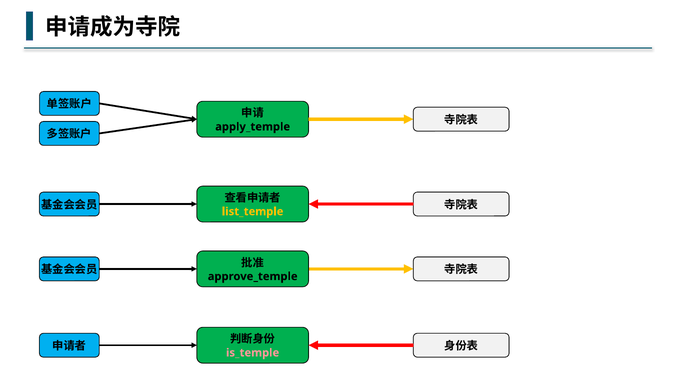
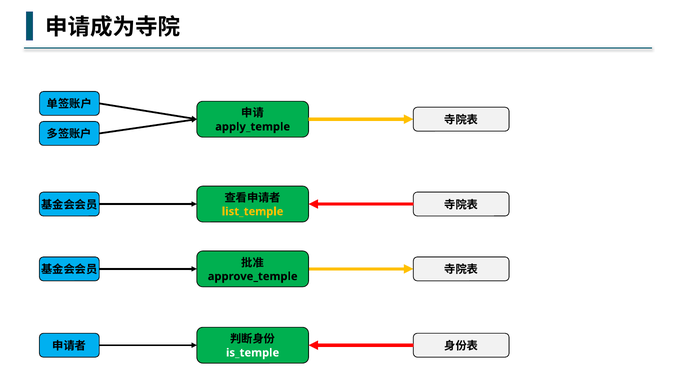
is_temple colour: pink -> white
